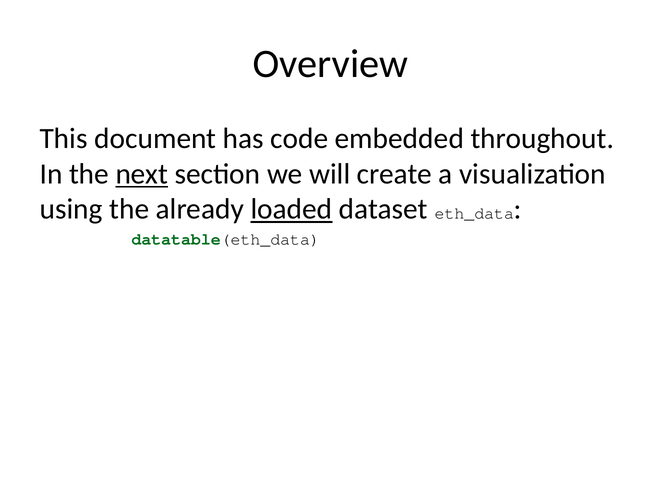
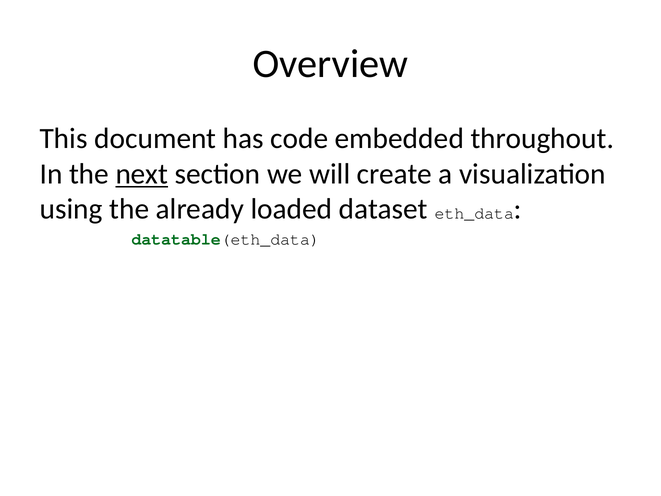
loaded underline: present -> none
